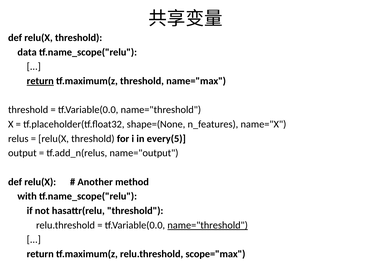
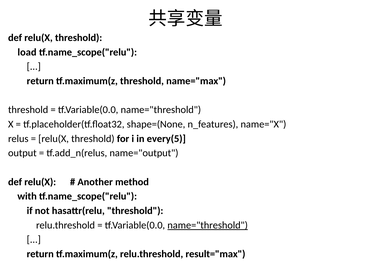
data: data -> load
return at (40, 81) underline: present -> none
scope="max: scope="max -> result="max
